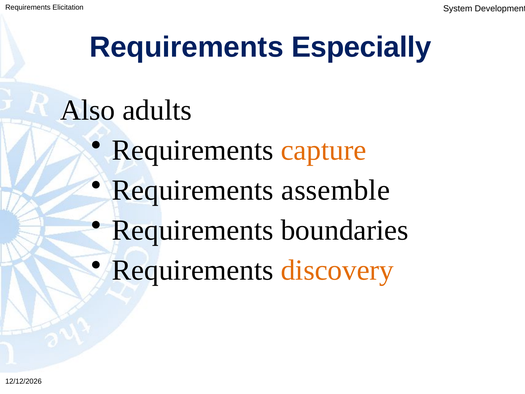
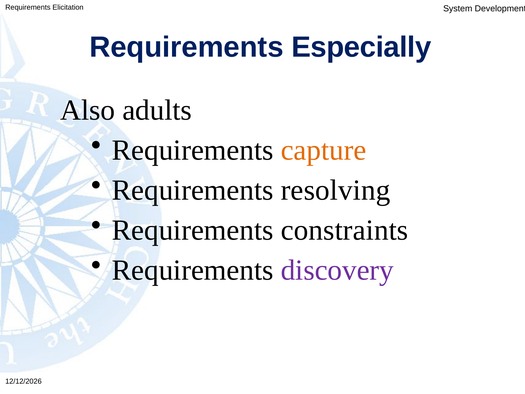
assemble: assemble -> resolving
boundaries: boundaries -> constraints
discovery colour: orange -> purple
